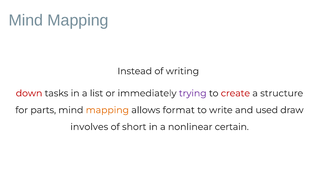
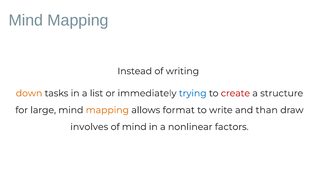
down colour: red -> orange
trying colour: purple -> blue
parts: parts -> large
used: used -> than
of short: short -> mind
certain: certain -> factors
